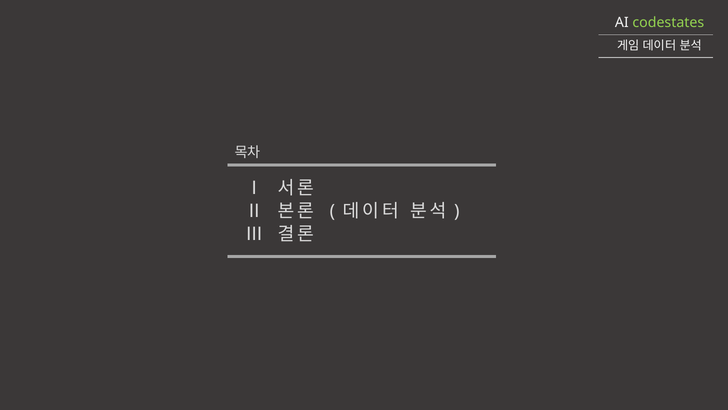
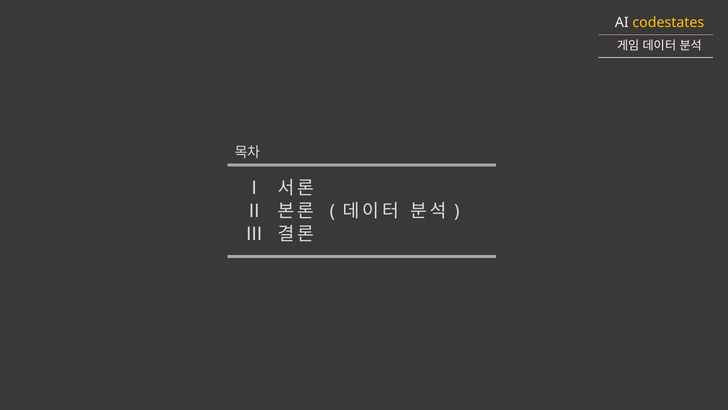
codestates colour: light green -> yellow
